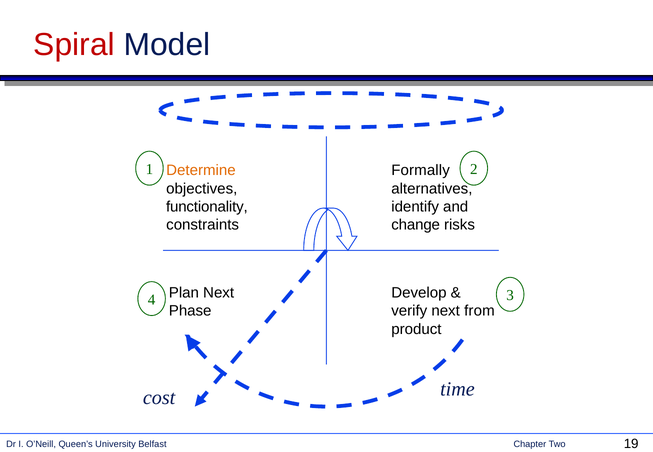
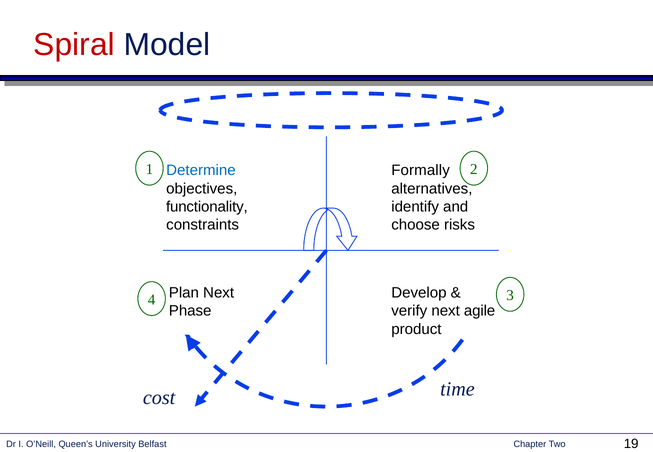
Determine colour: orange -> blue
change: change -> choose
from: from -> agile
